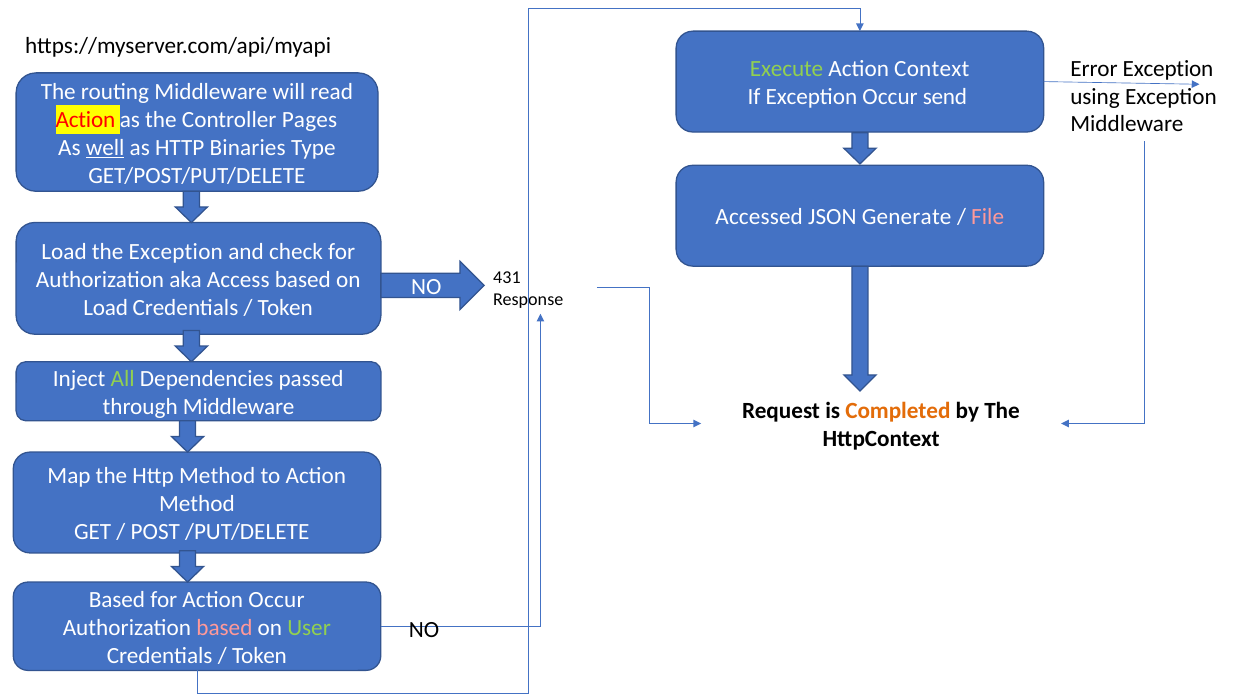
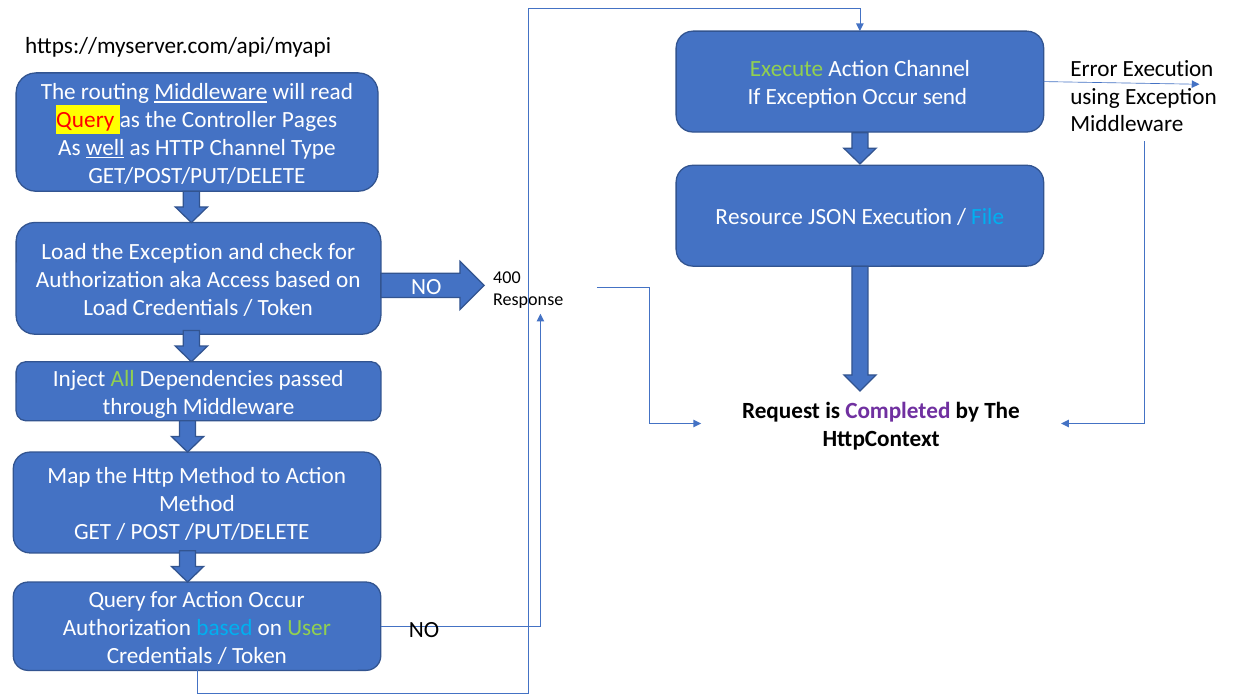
Error Exception: Exception -> Execution
Action Context: Context -> Channel
Middleware at (211, 92) underline: none -> present
Action at (85, 120): Action -> Query
HTTP Binaries: Binaries -> Channel
Accessed: Accessed -> Resource
JSON Generate: Generate -> Execution
File colour: pink -> light blue
431: 431 -> 400
Completed colour: orange -> purple
Based at (117, 600): Based -> Query
based at (224, 628) colour: pink -> light blue
